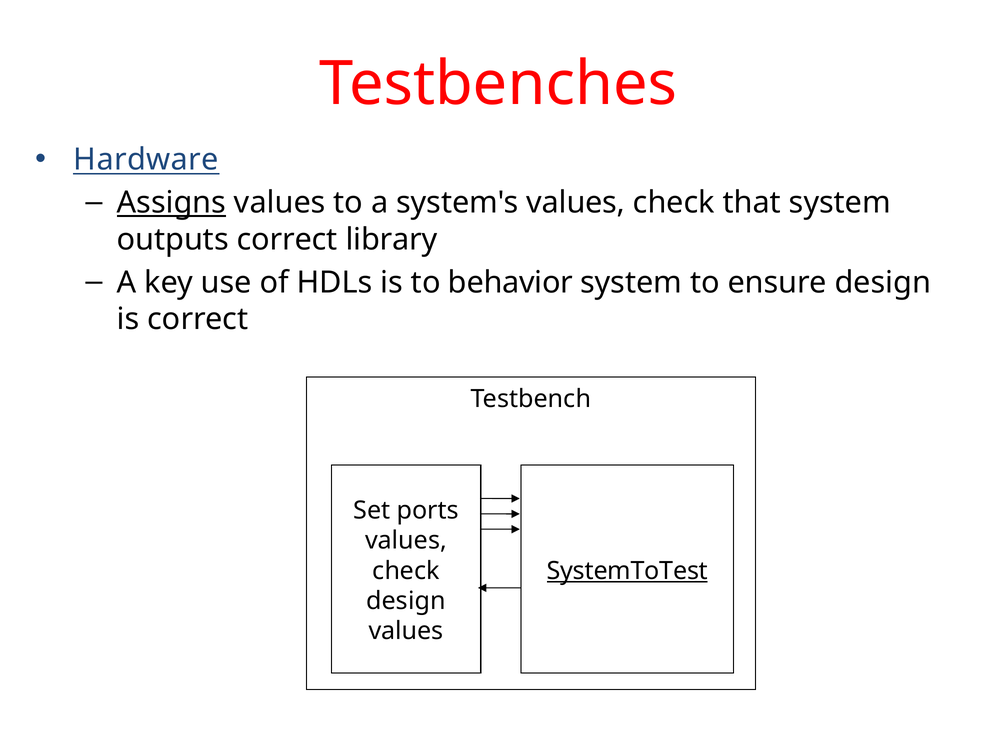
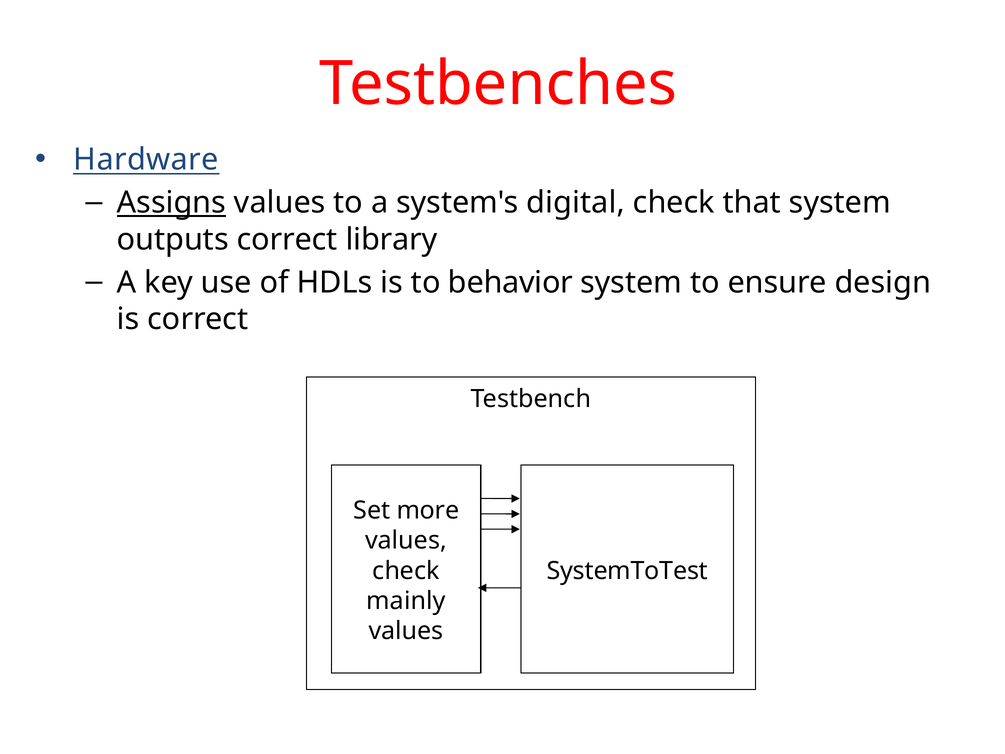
system's values: values -> digital
ports: ports -> more
SystemToTest underline: present -> none
design at (406, 601): design -> mainly
